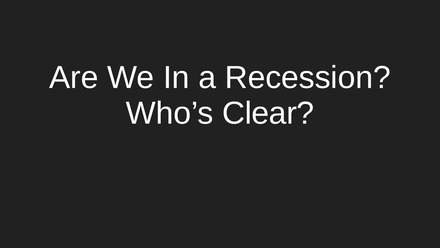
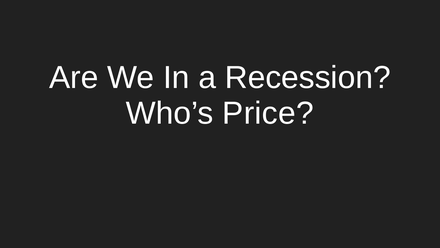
Clear: Clear -> Price
